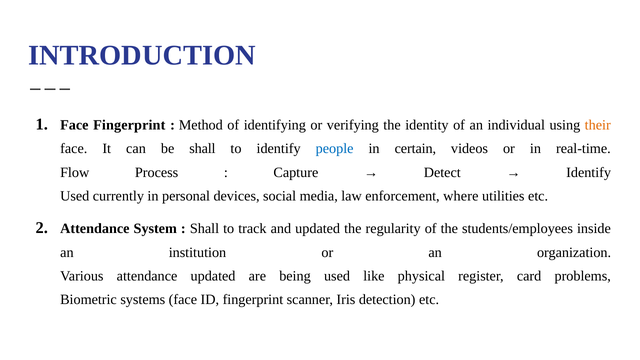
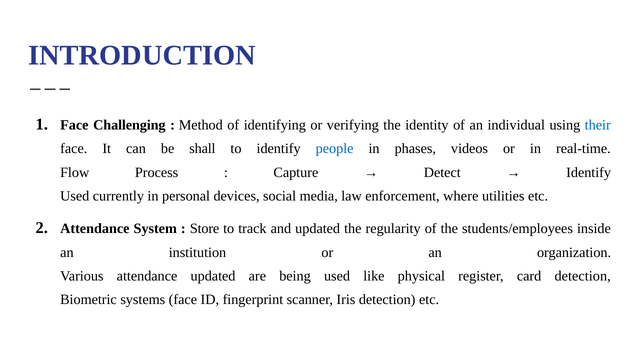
Face Fingerprint: Fingerprint -> Challenging
their colour: orange -> blue
certain: certain -> phases
Shall at (205, 229): Shall -> Store
card problems: problems -> detection
